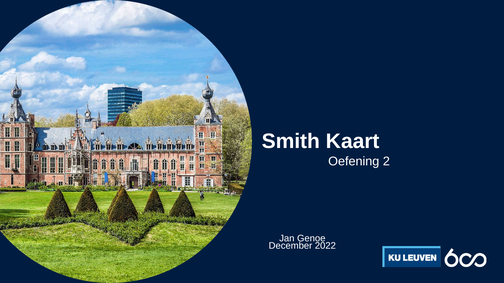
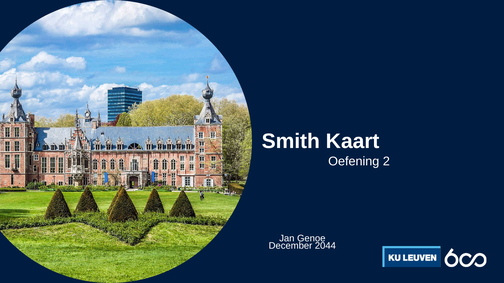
2022: 2022 -> 2044
